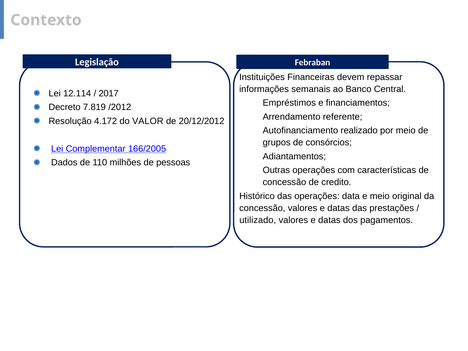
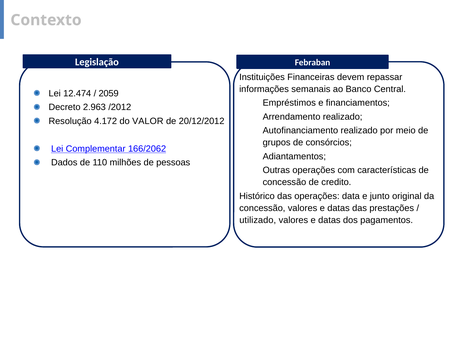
12.114: 12.114 -> 12.474
2017: 2017 -> 2059
7.819: 7.819 -> 2.963
Arrendamento referente: referente -> realizado
166/2005: 166/2005 -> 166/2062
e meio: meio -> junto
